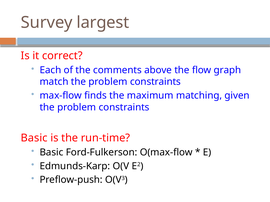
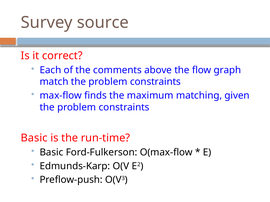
largest: largest -> source
